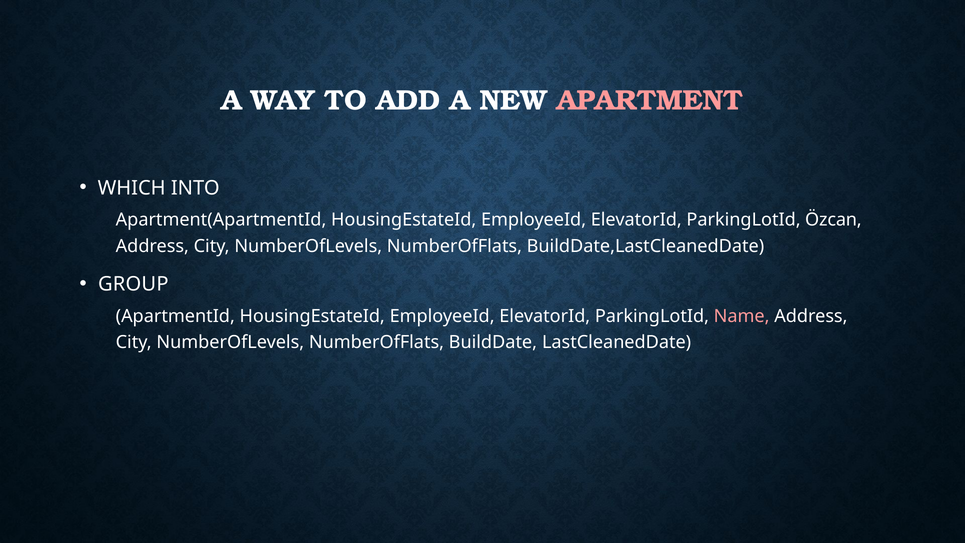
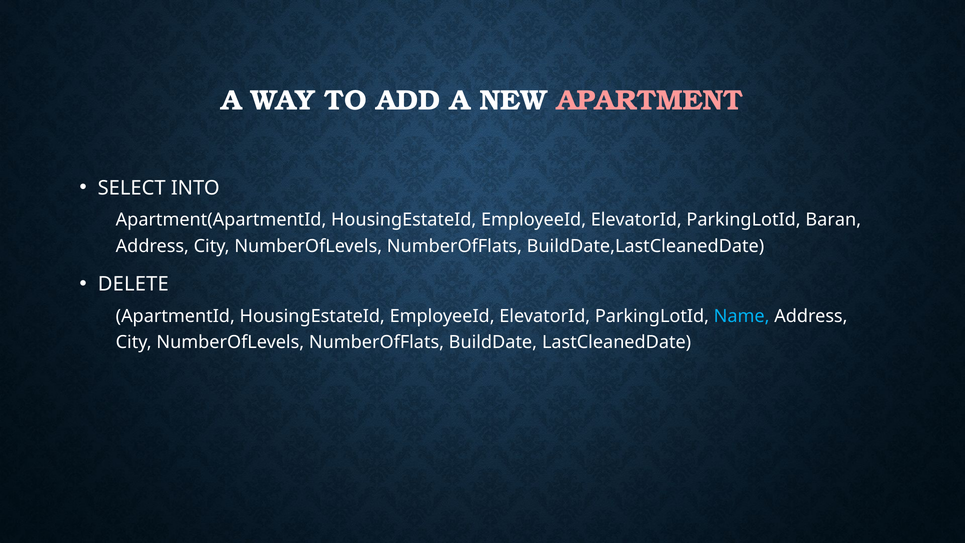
WHICH: WHICH -> SELECT
Özcan: Özcan -> Baran
GROUP: GROUP -> DELETE
Name colour: pink -> light blue
